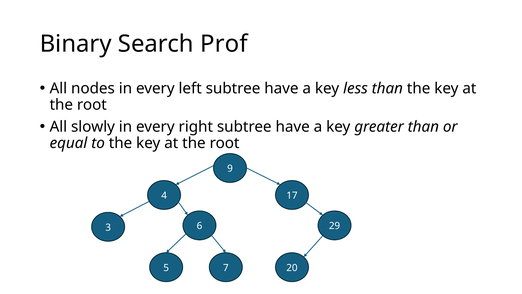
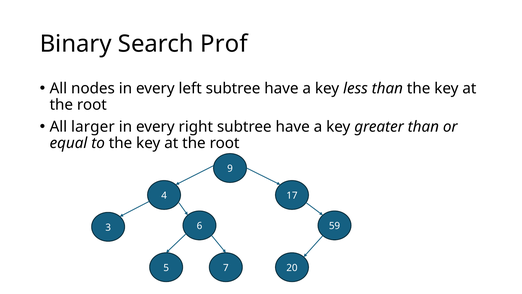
slowly: slowly -> larger
29: 29 -> 59
